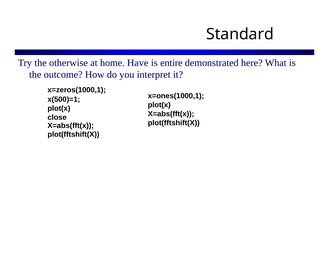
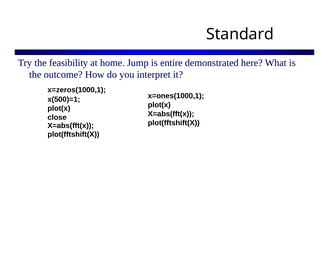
otherwise: otherwise -> feasibility
Have: Have -> Jump
